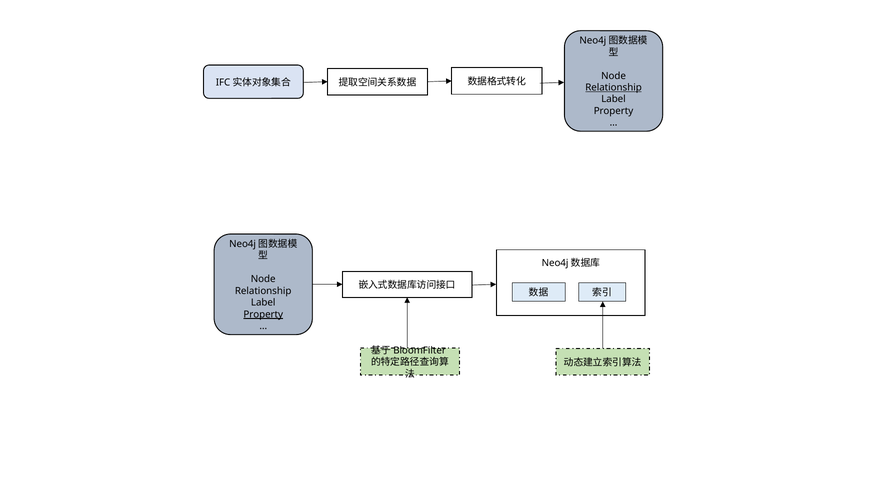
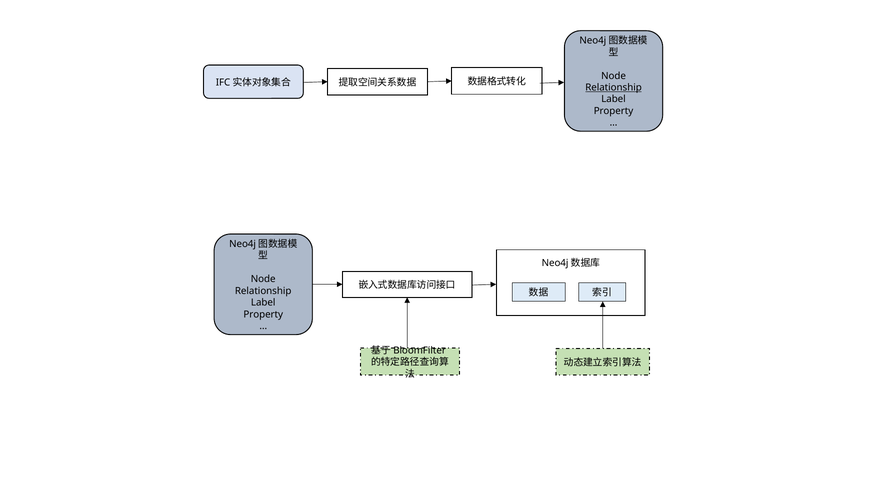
Property at (263, 315) underline: present -> none
